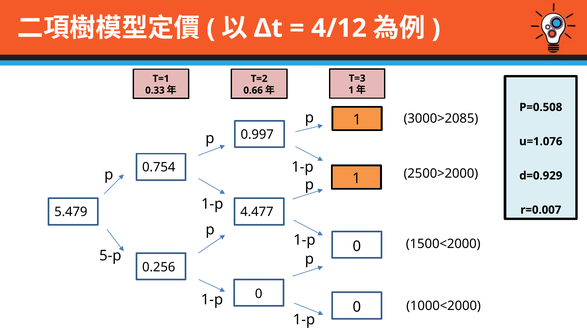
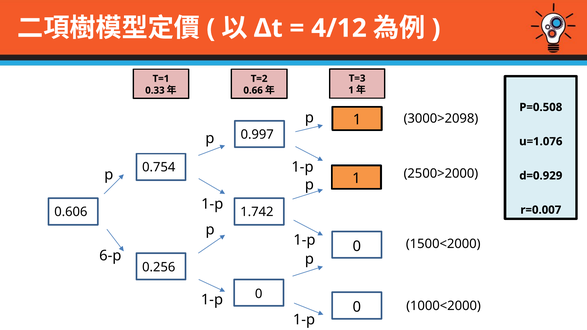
3000>2085: 3000>2085 -> 3000>2098
5.479: 5.479 -> 0.606
4.477: 4.477 -> 1.742
5-p: 5-p -> 6-p
